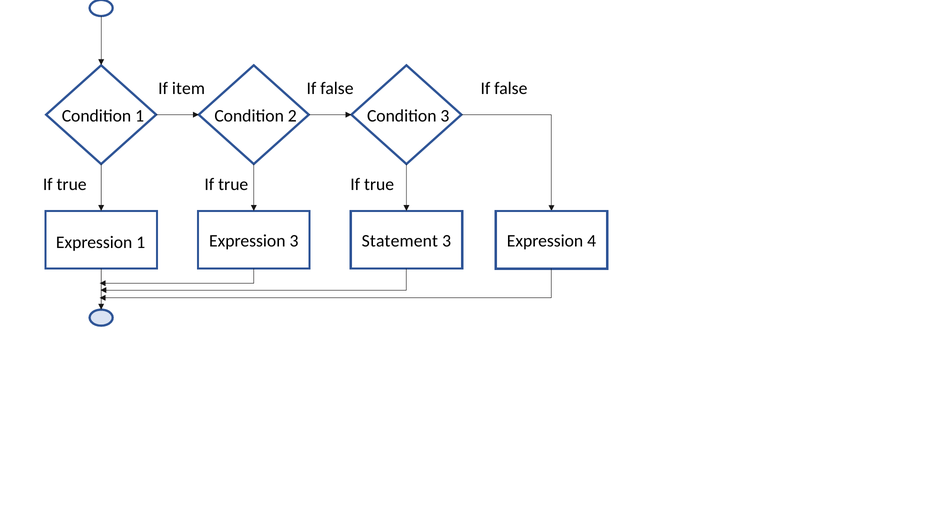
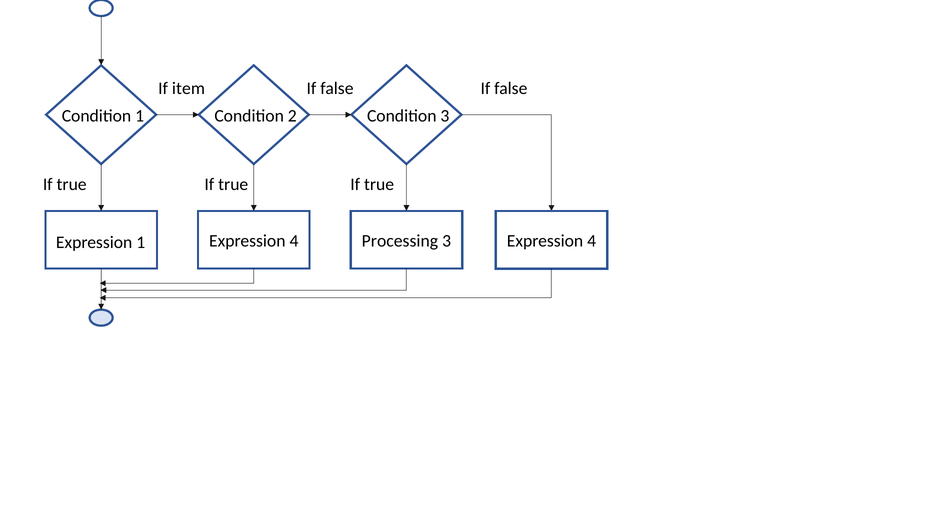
3 at (294, 241): 3 -> 4
Statement: Statement -> Processing
